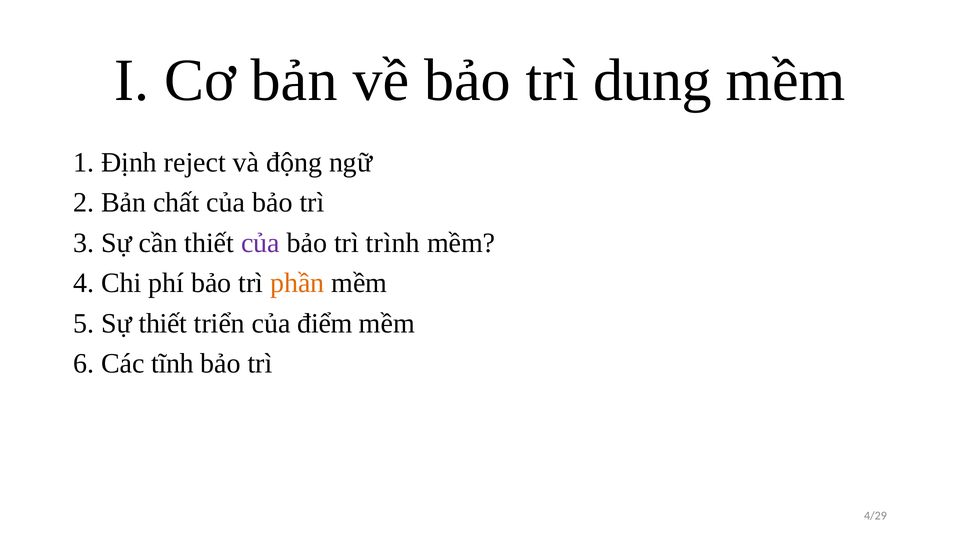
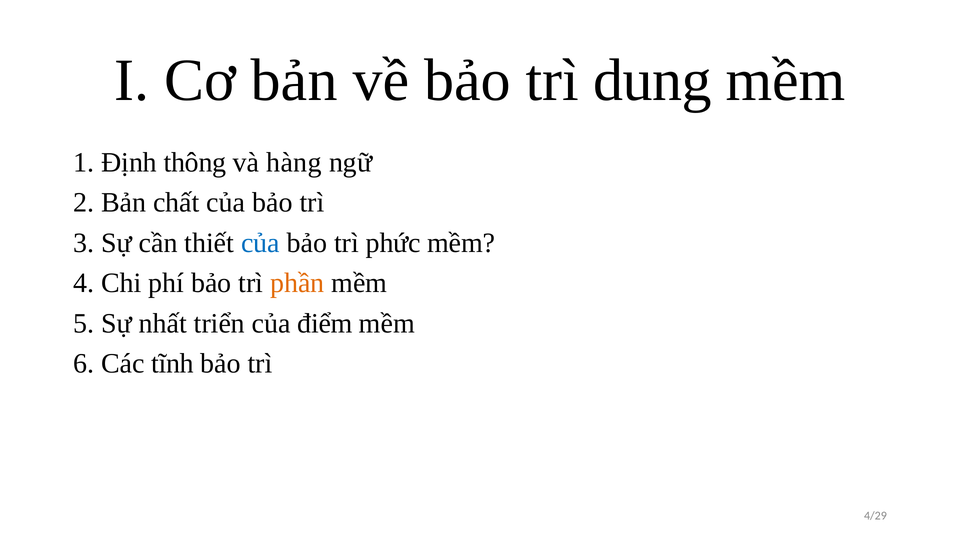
reject: reject -> thông
động: động -> hàng
của at (260, 243) colour: purple -> blue
trình: trình -> phức
Sự thiết: thiết -> nhất
